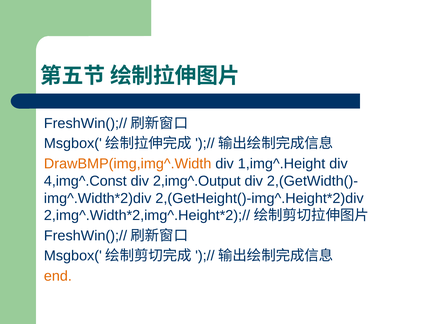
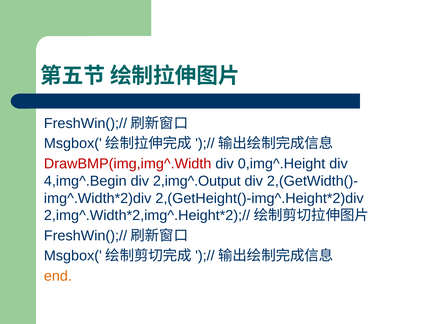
DrawBMP(img,img^.Width colour: orange -> red
1,img^.Height: 1,img^.Height -> 0,img^.Height
4,img^.Const: 4,img^.Const -> 4,img^.Begin
